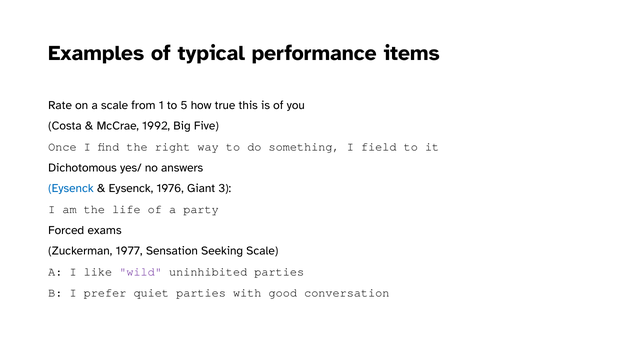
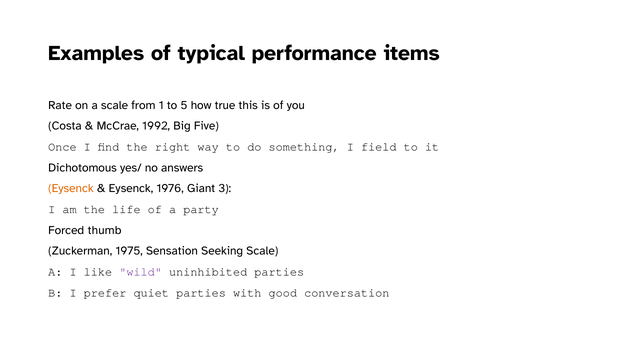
Eysenck at (71, 188) colour: blue -> orange
exams: exams -> thumb
1977: 1977 -> 1975
